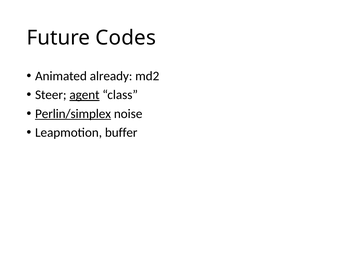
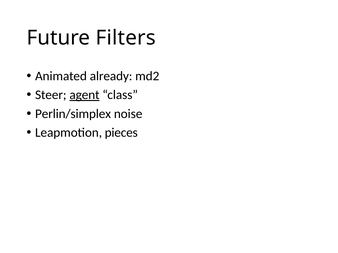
Codes: Codes -> Filters
Perlin/simplex underline: present -> none
buffer: buffer -> pieces
